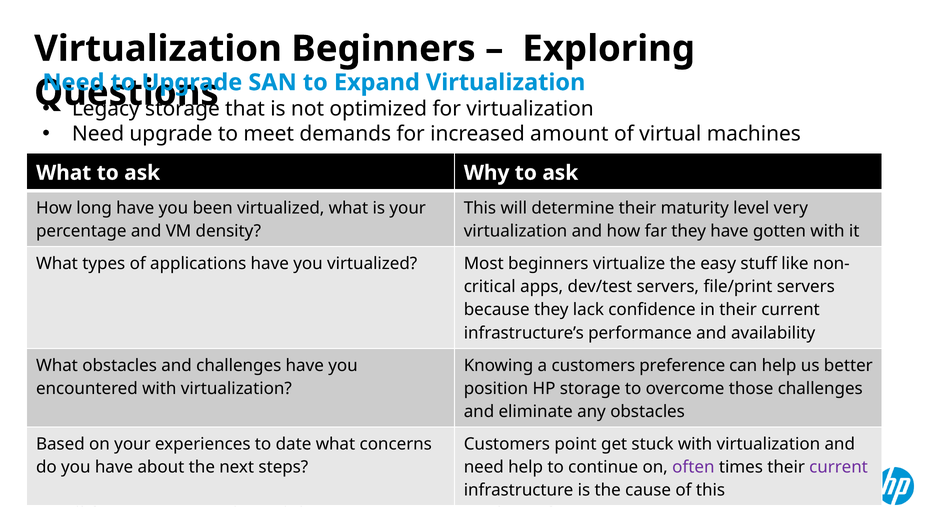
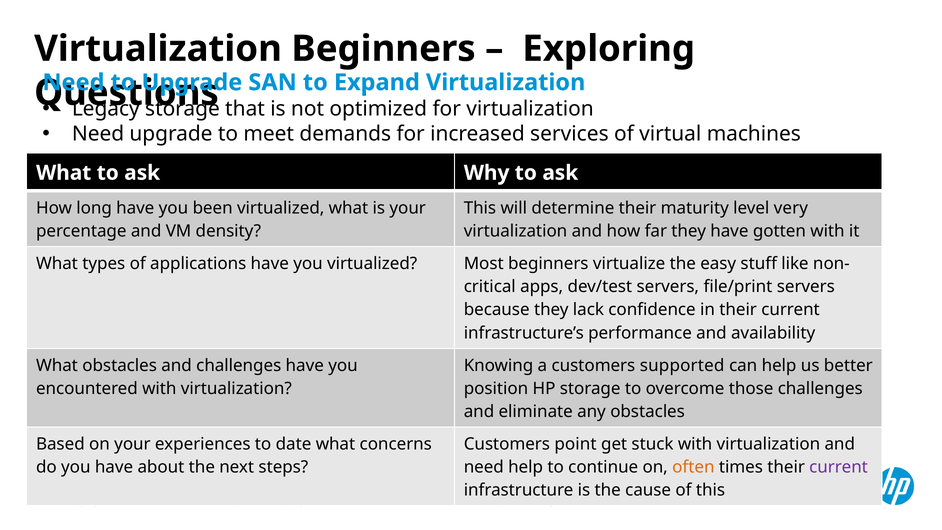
amount: amount -> services
preference: preference -> supported
often colour: purple -> orange
